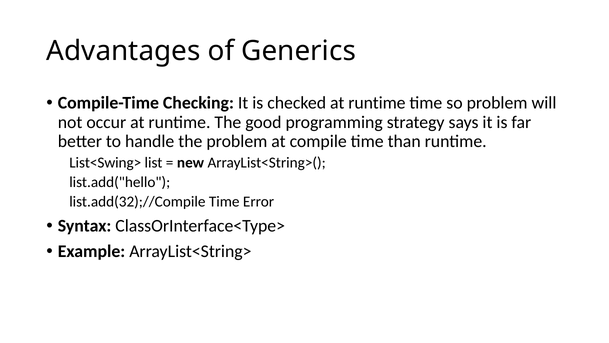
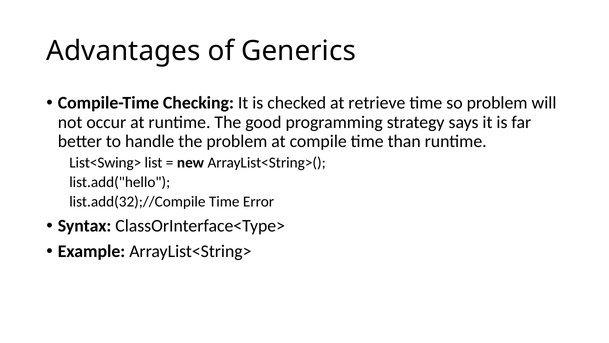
checked at runtime: runtime -> retrieve
